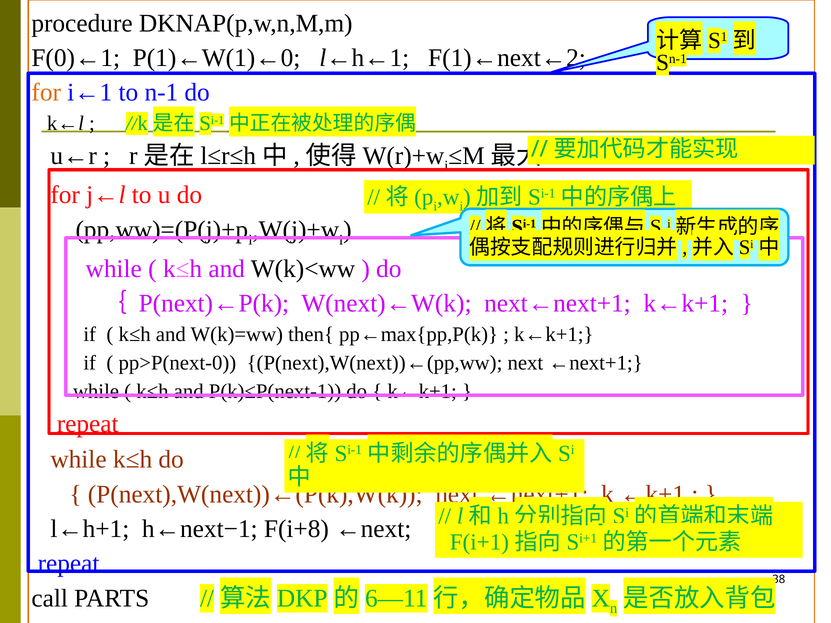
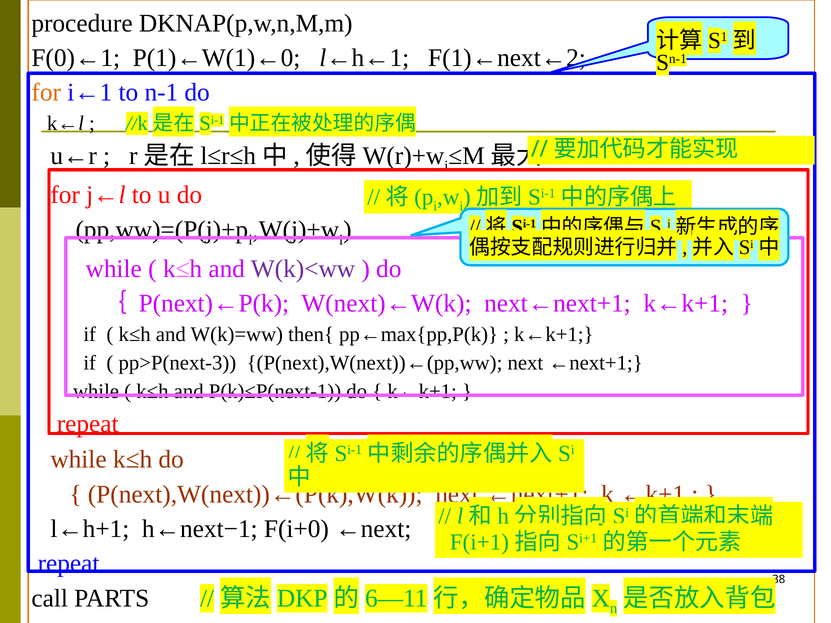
W(k)<ww colour: black -> purple
pp>P(next-0: pp>P(next-0 -> pp>P(next-3
F(i+8: F(i+8 -> F(i+0
